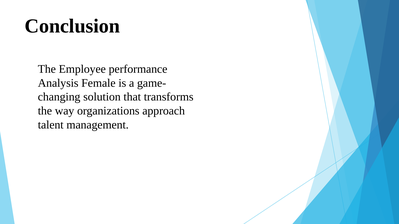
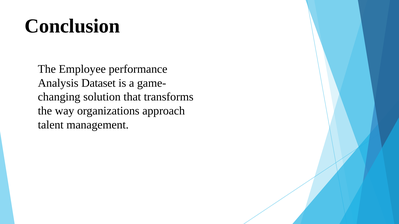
Female: Female -> Dataset
